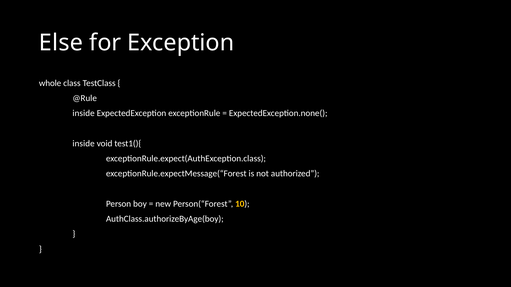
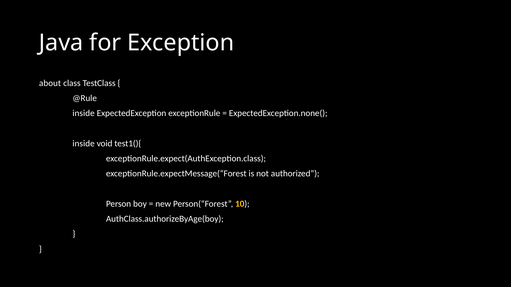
Else: Else -> Java
whole: whole -> about
